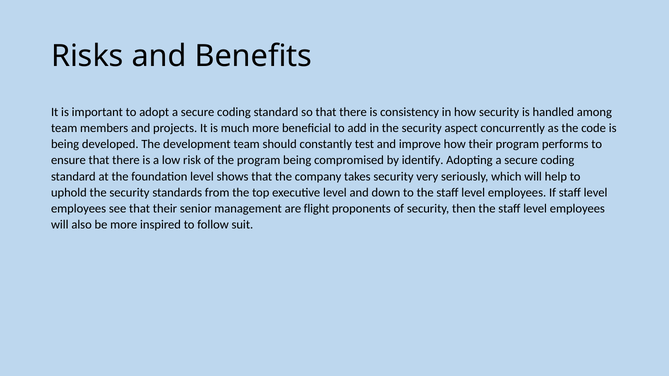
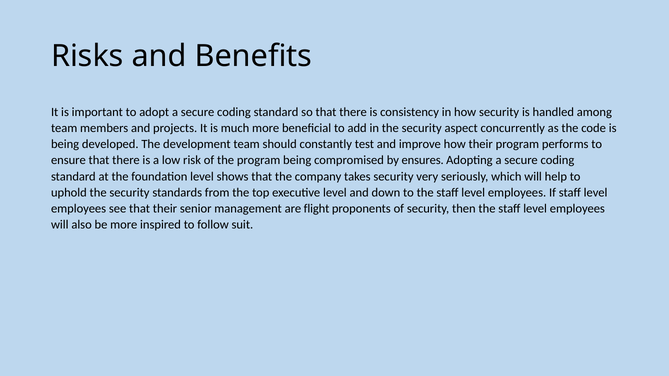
identify: identify -> ensures
